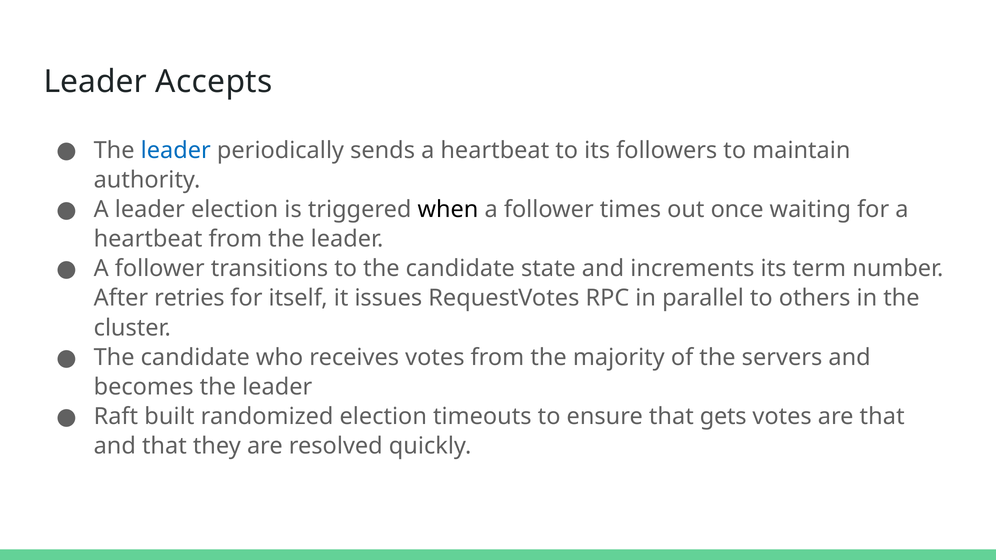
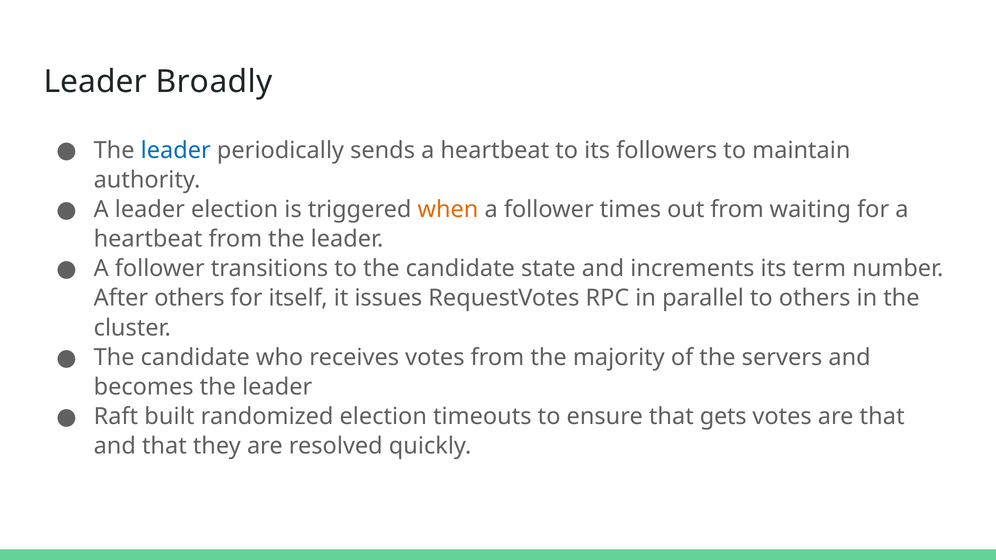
Accepts: Accepts -> Broadly
when colour: black -> orange
out once: once -> from
After retries: retries -> others
